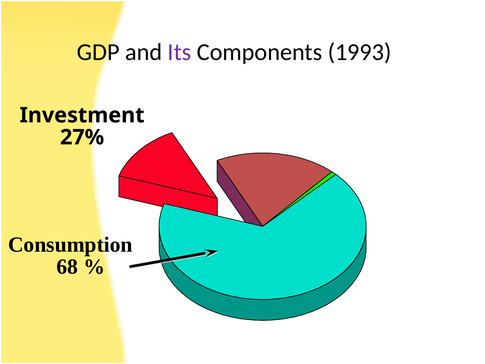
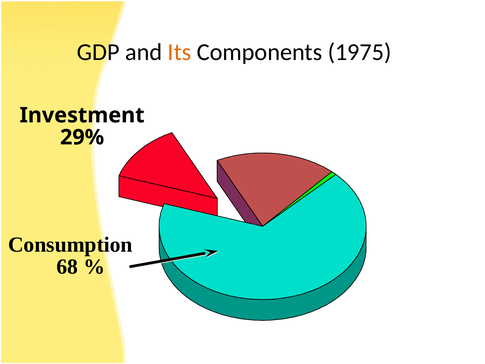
Its colour: purple -> orange
1993: 1993 -> 1975
27%: 27% -> 29%
